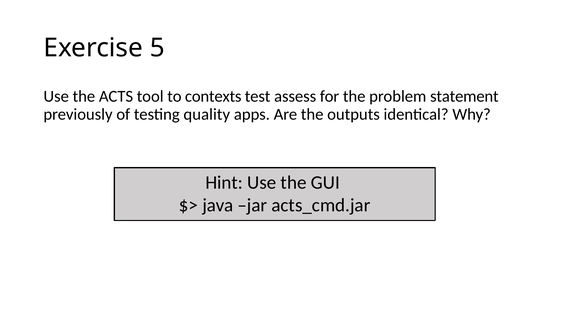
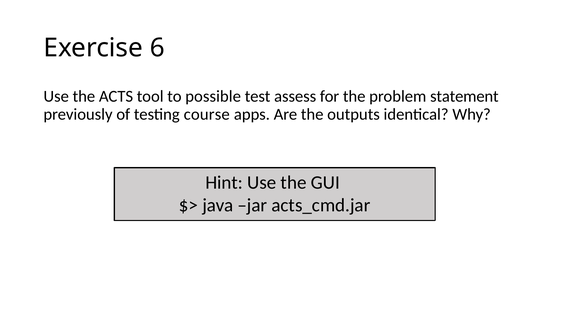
5: 5 -> 6
contexts: contexts -> possible
quality: quality -> course
